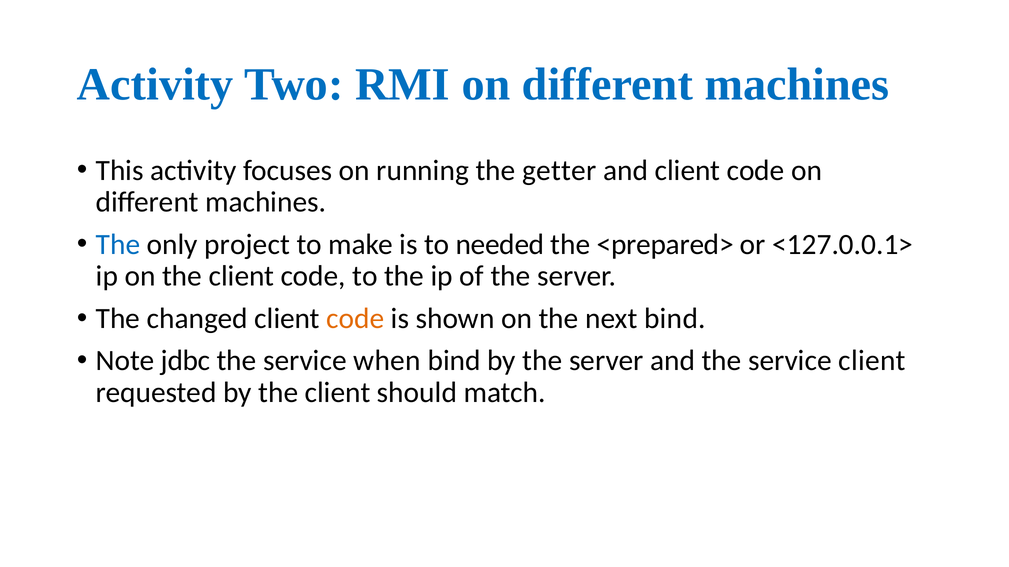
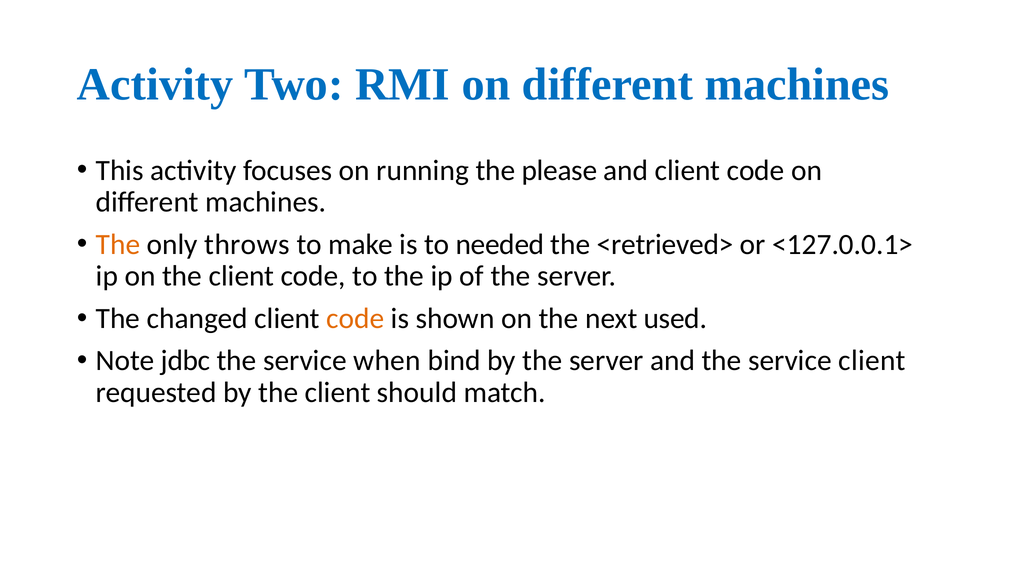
getter: getter -> please
The at (118, 245) colour: blue -> orange
project: project -> throws
<prepared>: <prepared> -> <retrieved>
next bind: bind -> used
